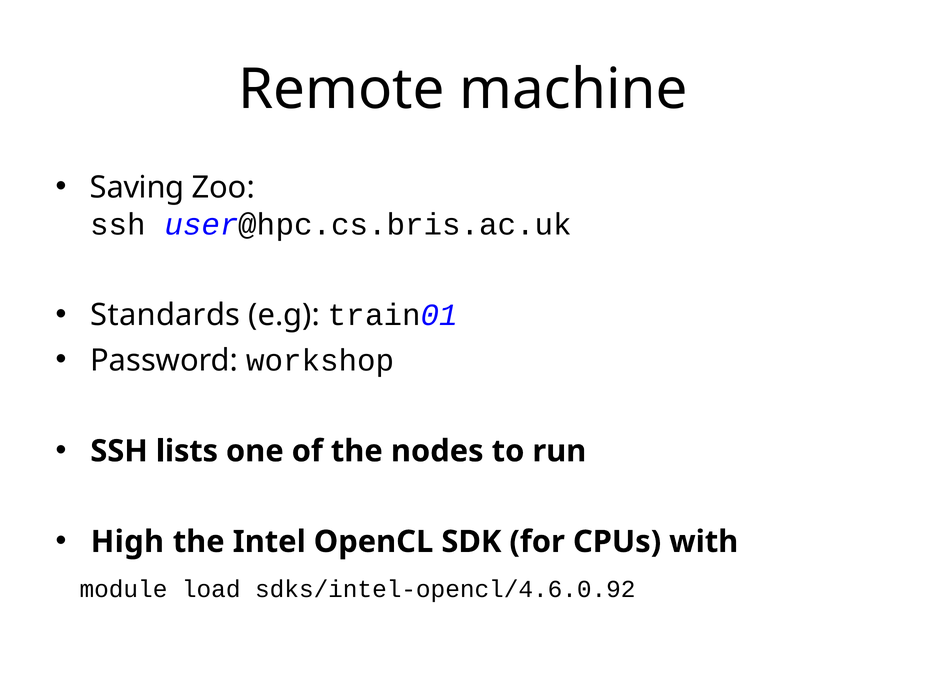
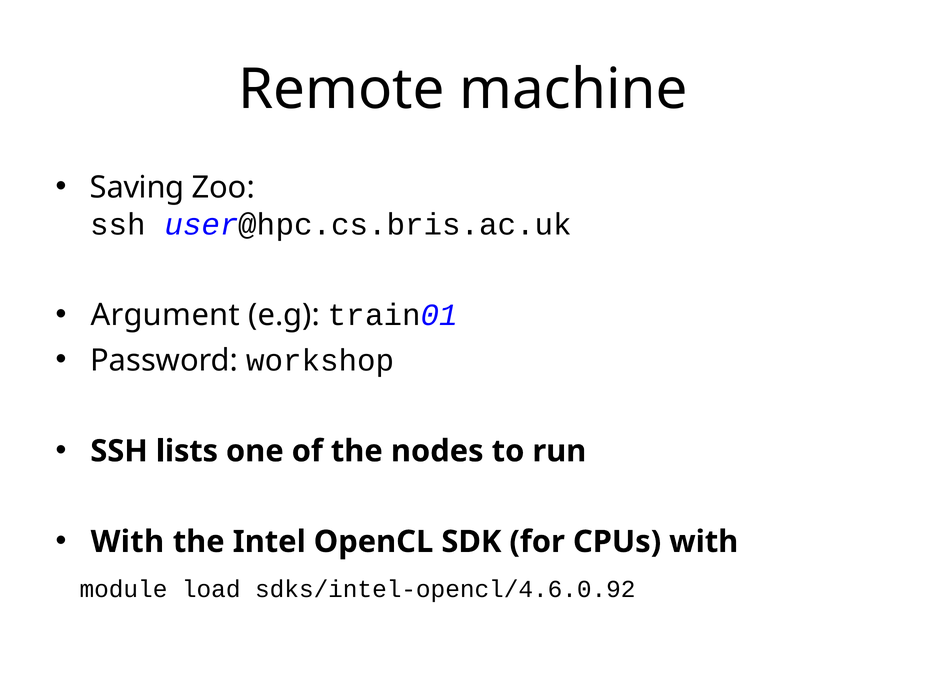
Standards: Standards -> Argument
High at (127, 541): High -> With
